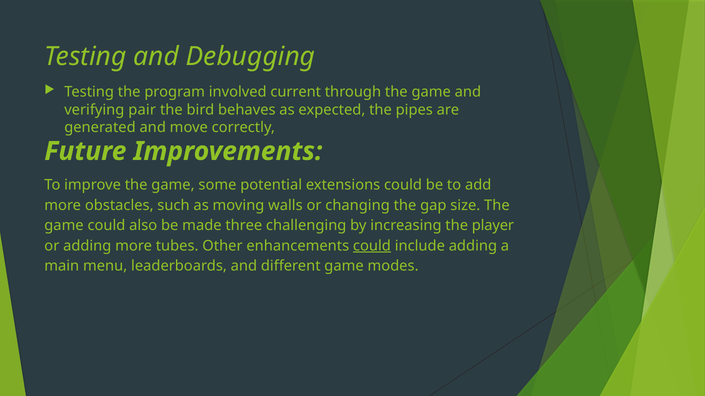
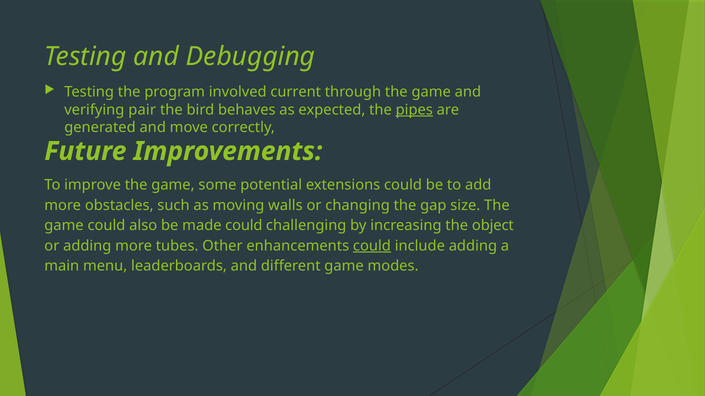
pipes underline: none -> present
made three: three -> could
player: player -> object
